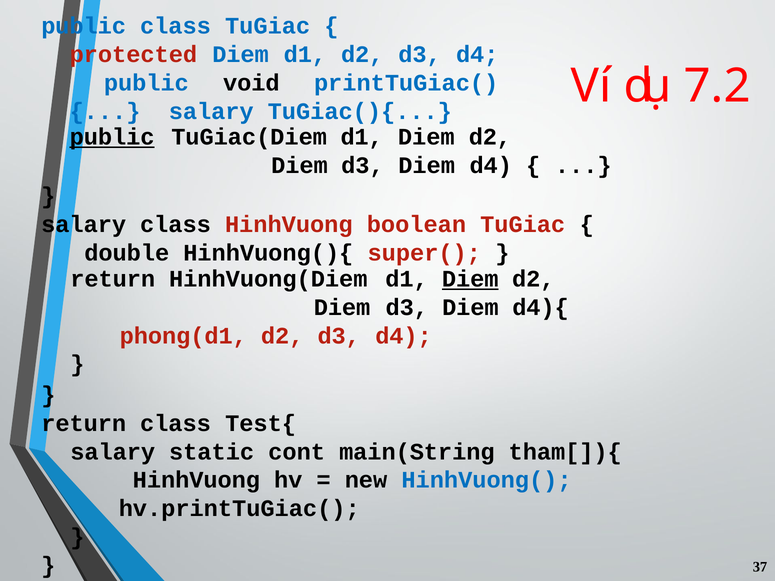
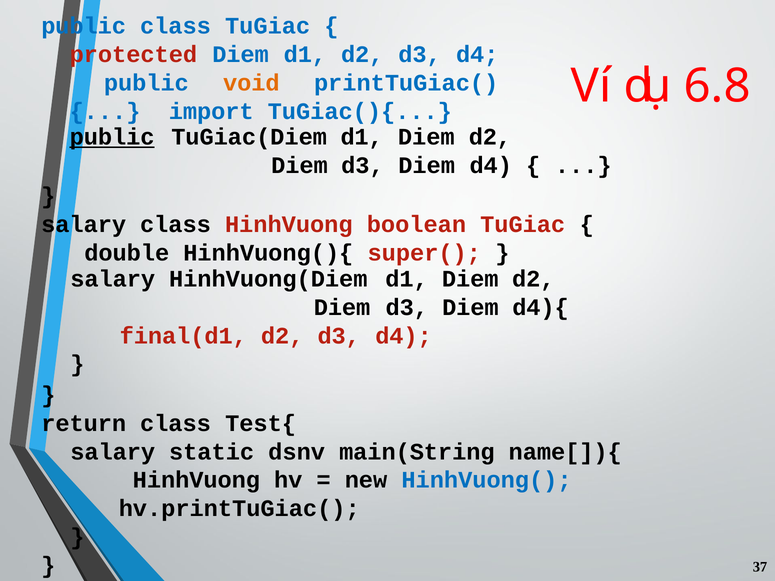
7.2: 7.2 -> 6.8
void colour: black -> orange
salary at (211, 111): salary -> import
return at (113, 279): return -> salary
Diem at (470, 279) underline: present -> none
phong(d1: phong(d1 -> final(d1
cont: cont -> dsnv
tham[]){: tham[]){ -> name[]){
